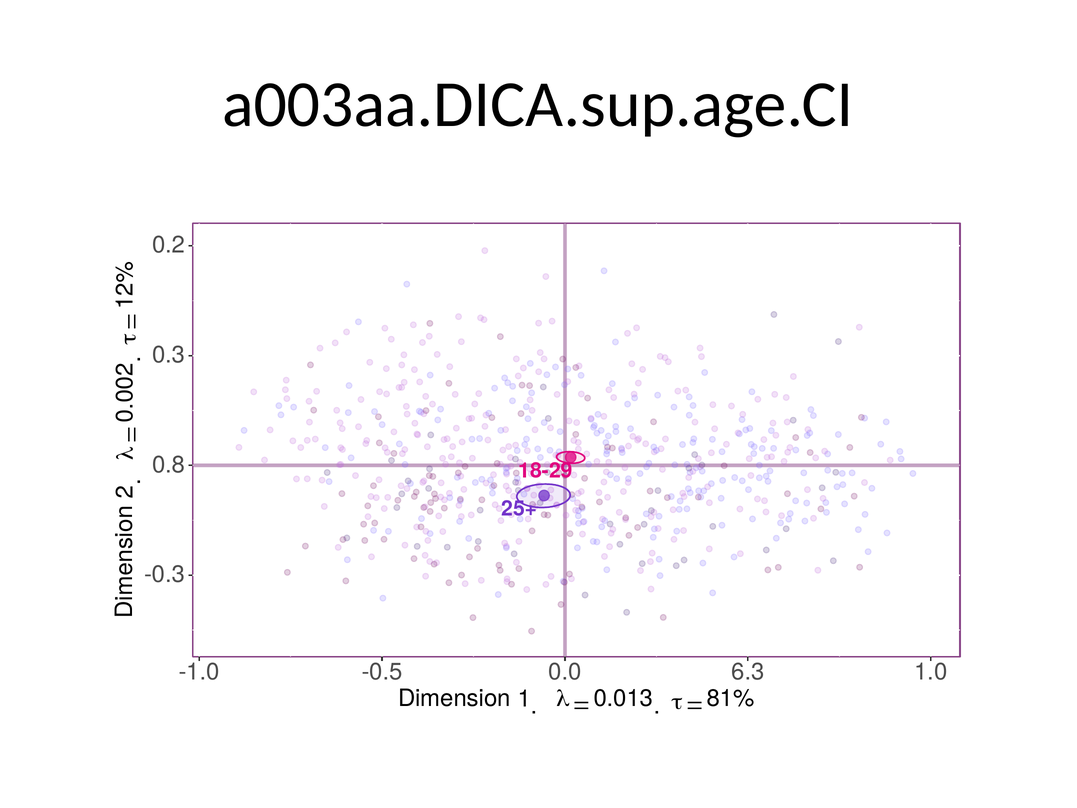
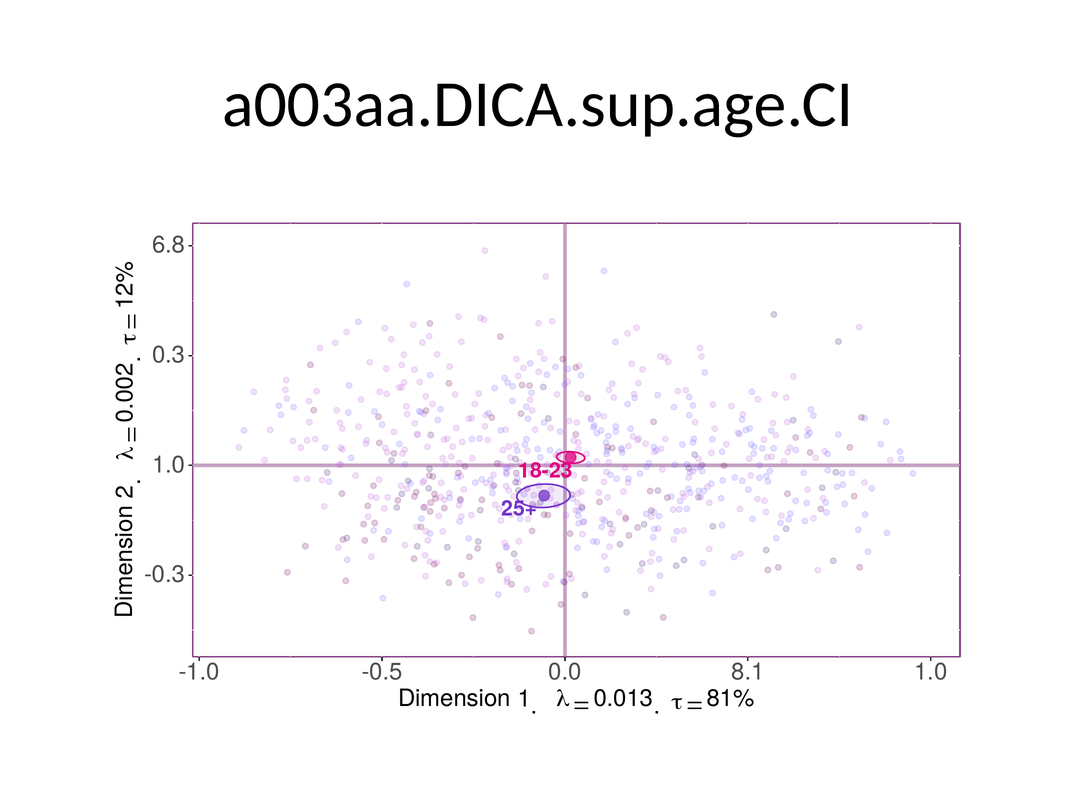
0.2: 0.2 -> 6.8
0.8 at (169, 465): 0.8 -> 1.0
18-29: 18-29 -> 18-23
6.3: 6.3 -> 8.1
